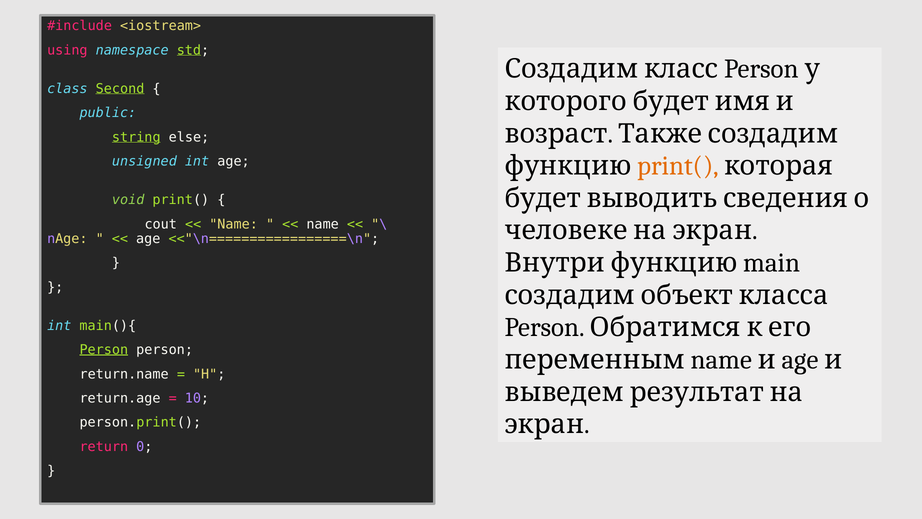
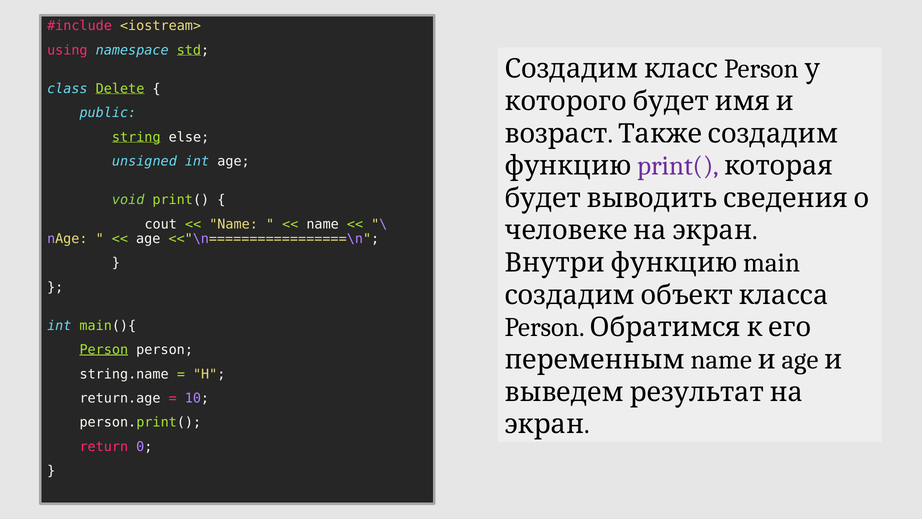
Second: Second -> Delete
print( at (678, 166) colour: orange -> purple
return.name: return.name -> string.name
